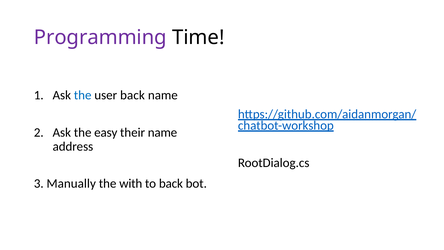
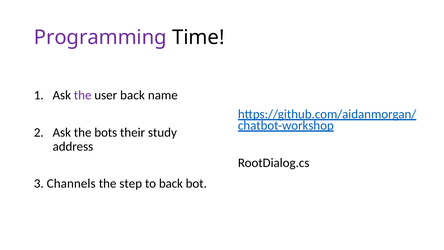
the at (83, 95) colour: blue -> purple
easy: easy -> bots
their name: name -> study
Manually: Manually -> Channels
with: with -> step
